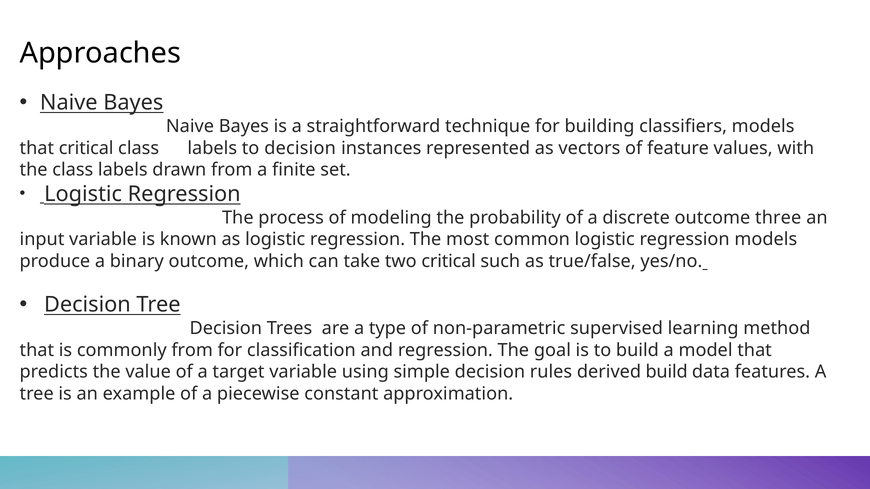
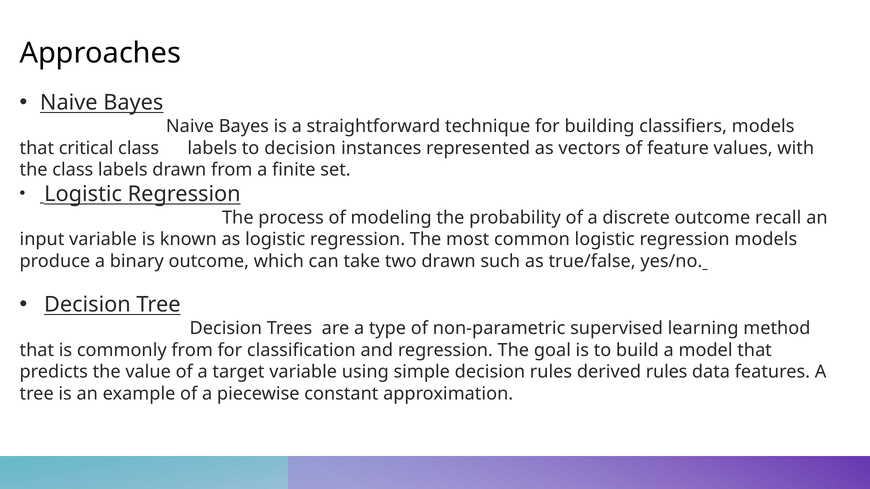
three: three -> recall
two critical: critical -> drawn
derived build: build -> rules
